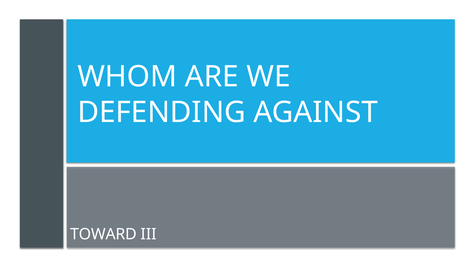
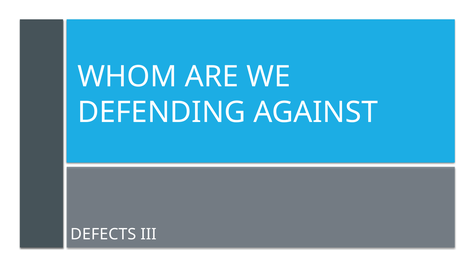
TOWARD: TOWARD -> DEFECTS
